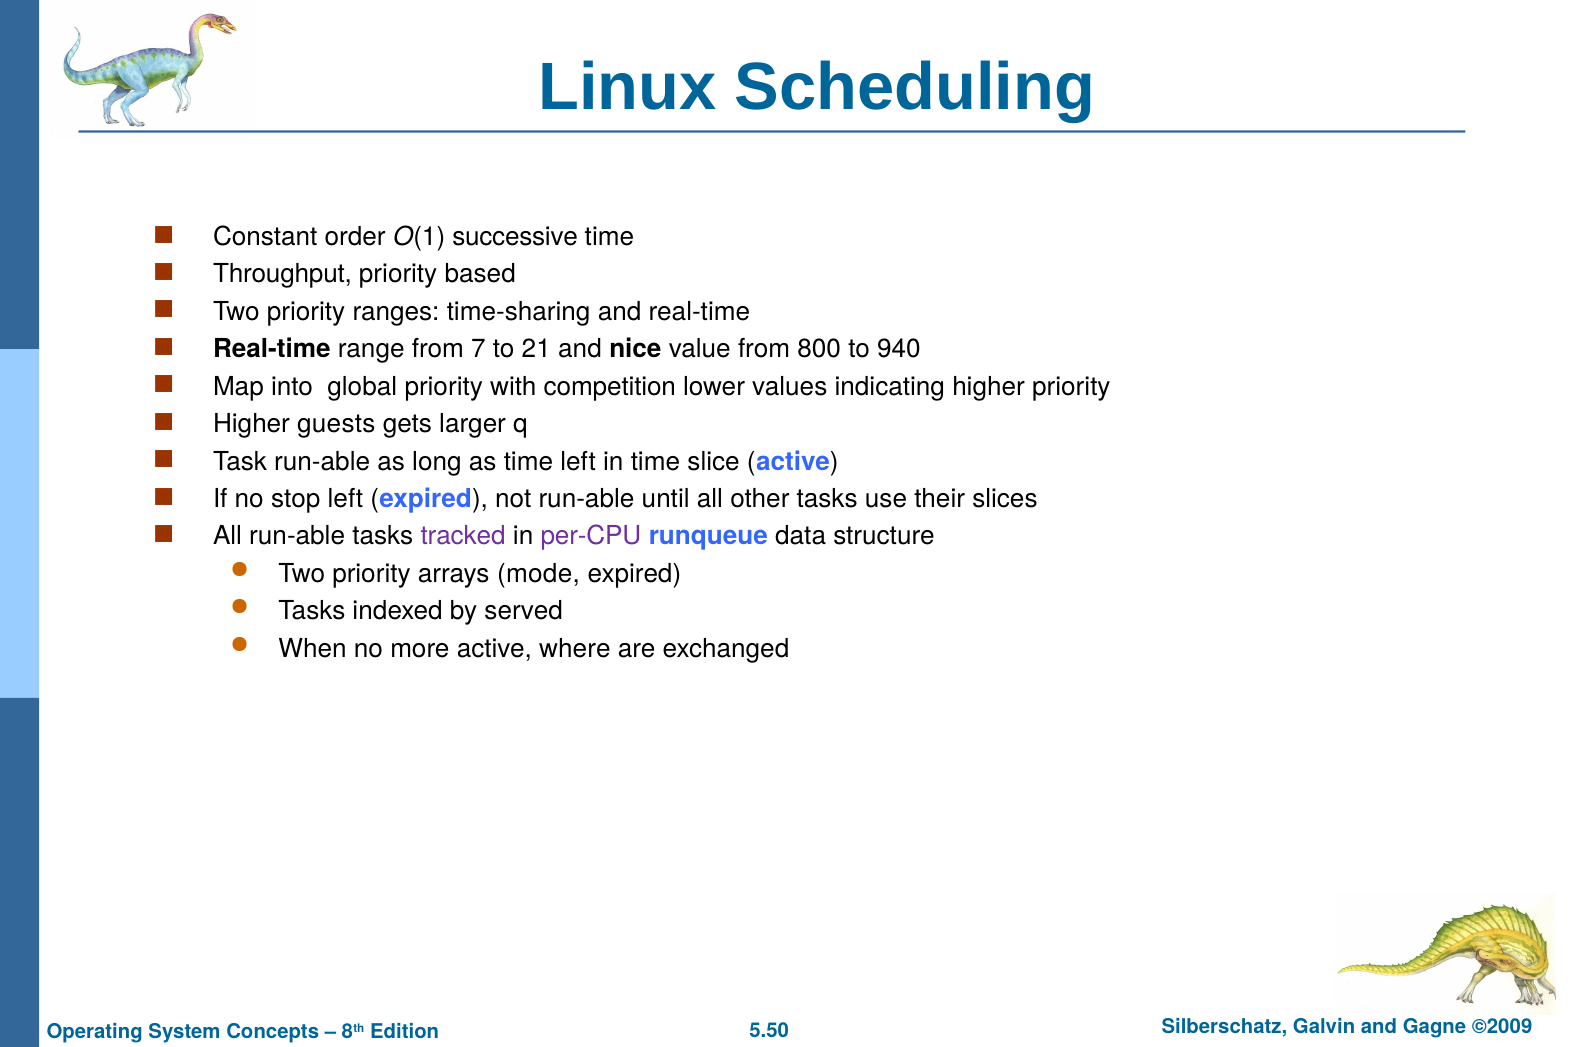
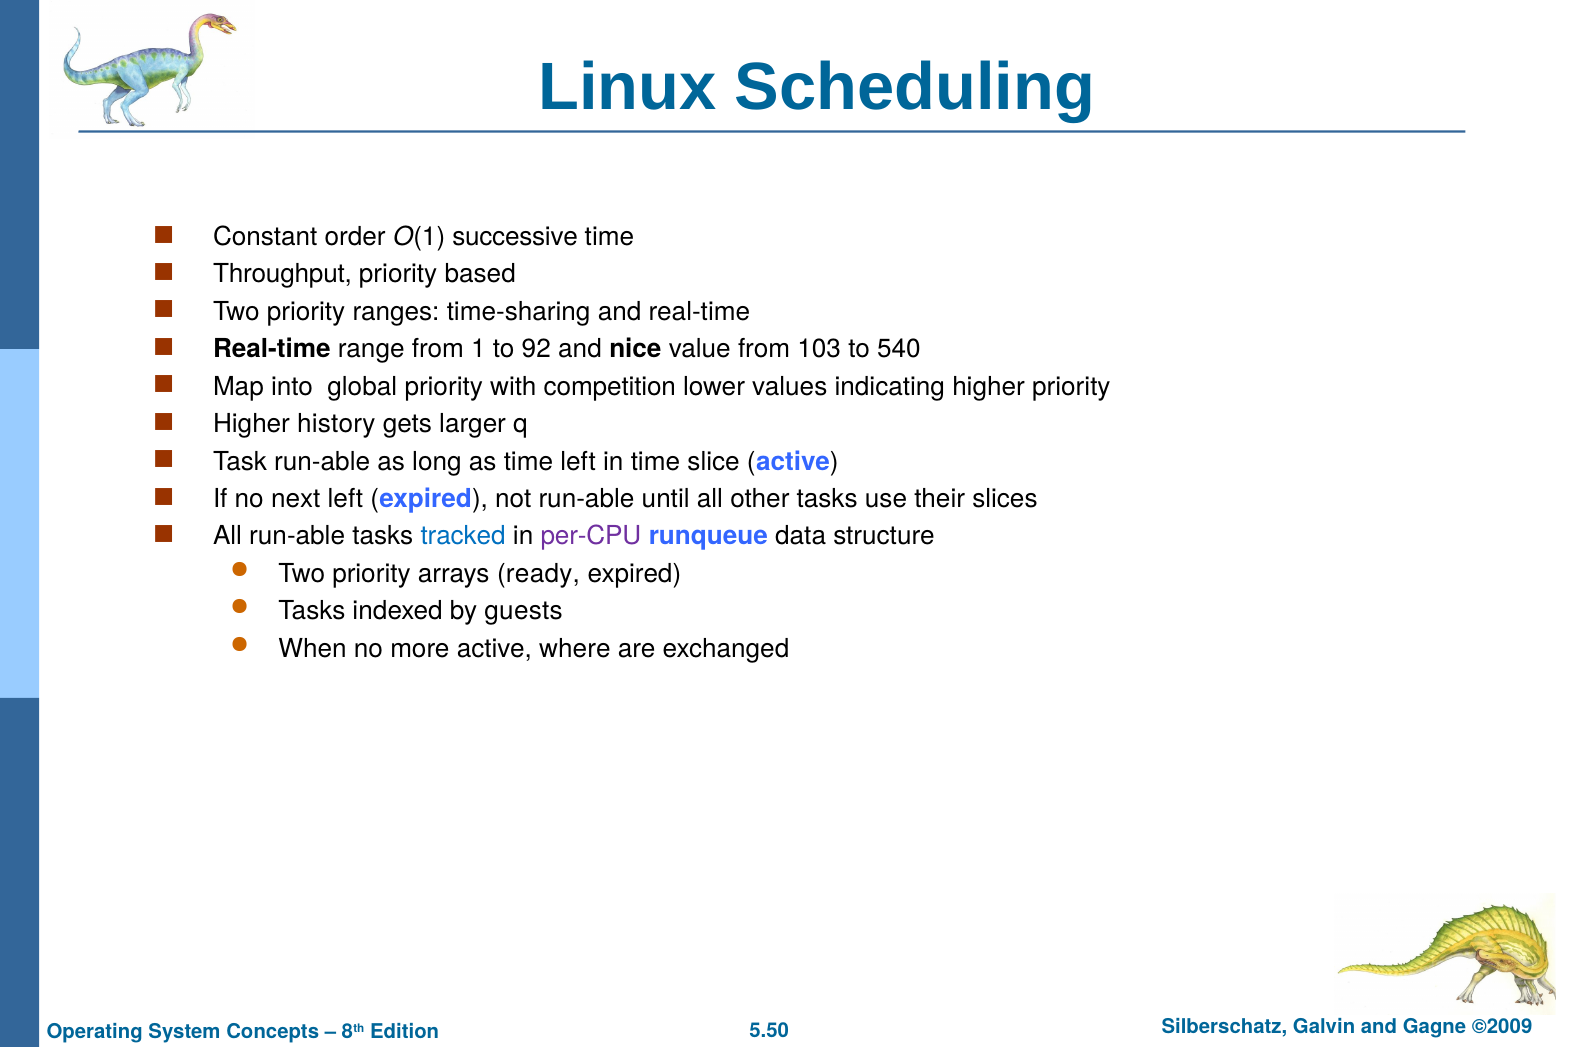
7: 7 -> 1
21: 21 -> 92
800: 800 -> 103
940: 940 -> 540
guests: guests -> history
stop: stop -> next
tracked colour: purple -> blue
mode: mode -> ready
served: served -> guests
